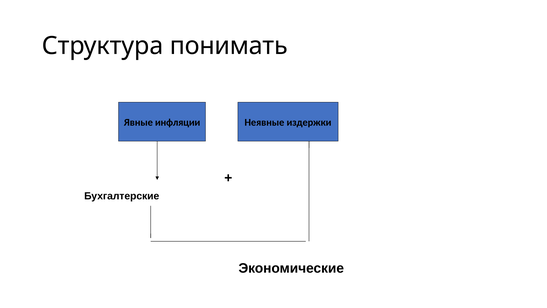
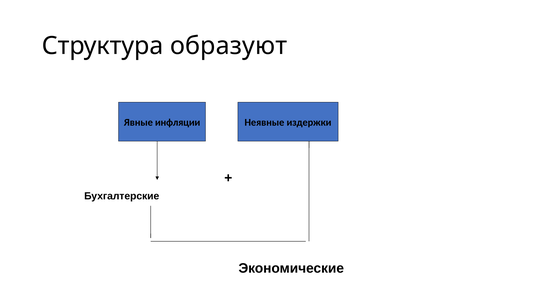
понимать: понимать -> образуют
